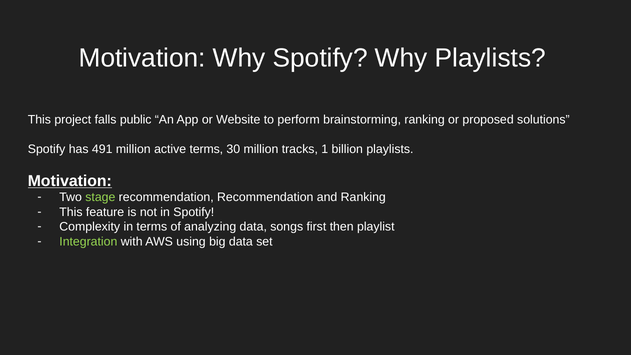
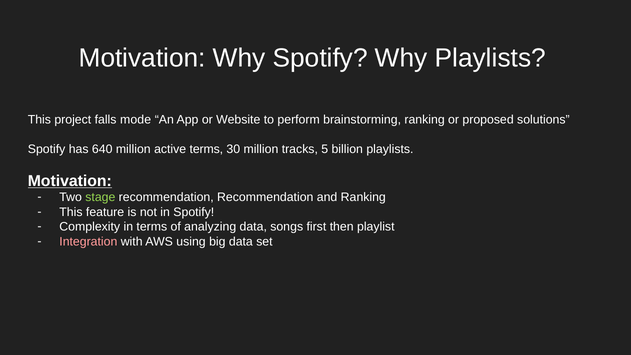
public: public -> mode
491: 491 -> 640
1: 1 -> 5
Integration colour: light green -> pink
